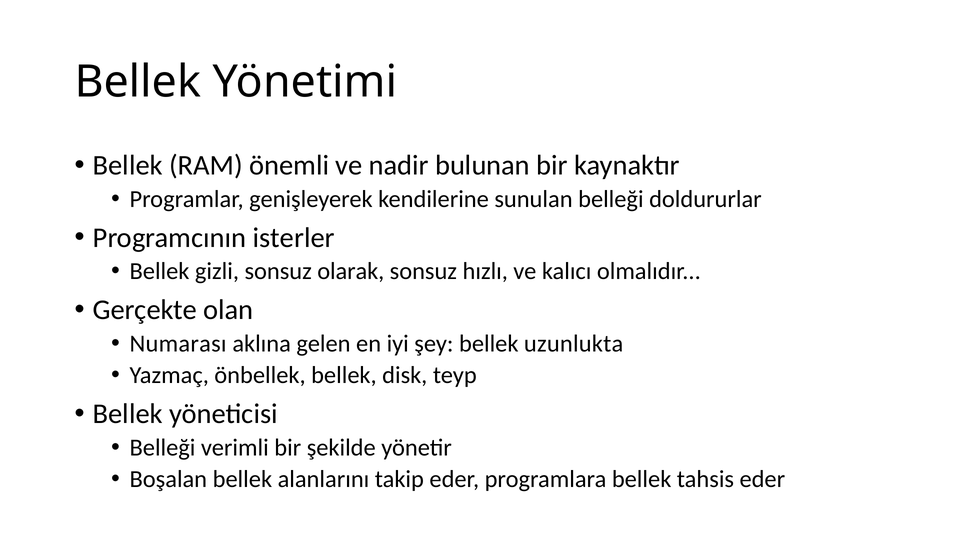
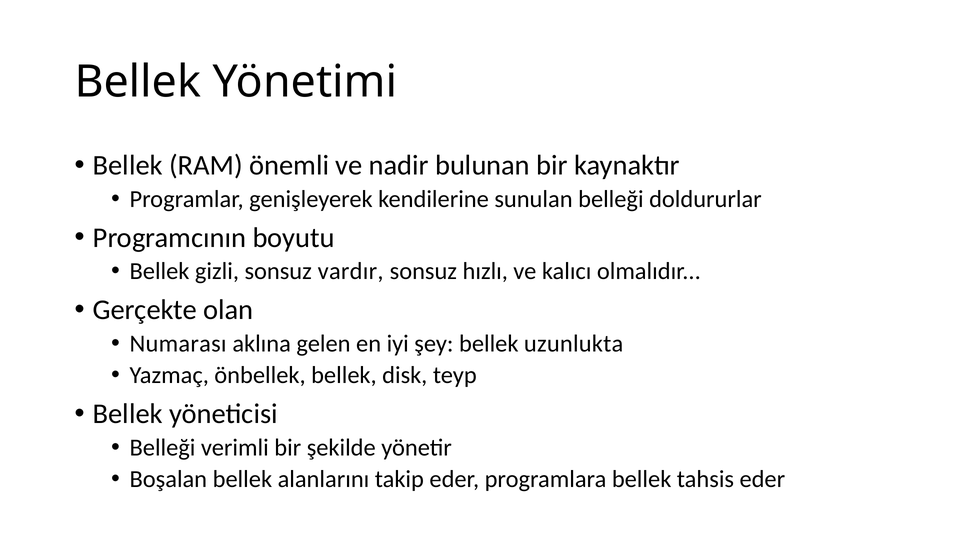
isterler: isterler -> boyutu
olarak: olarak -> vardır
